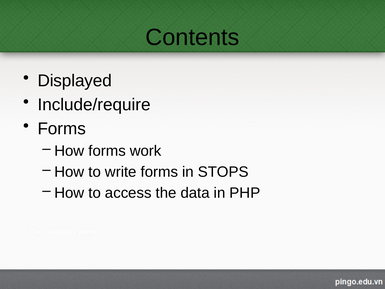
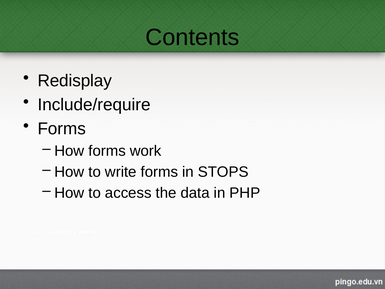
Displayed: Displayed -> Redisplay
